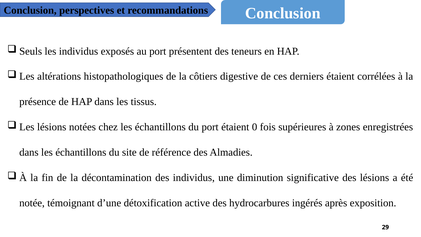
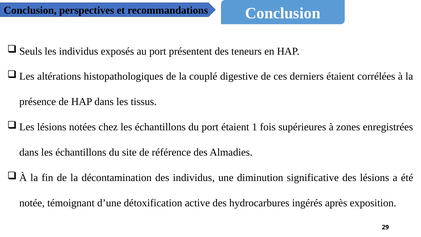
côtiers: côtiers -> couplé
0: 0 -> 1
